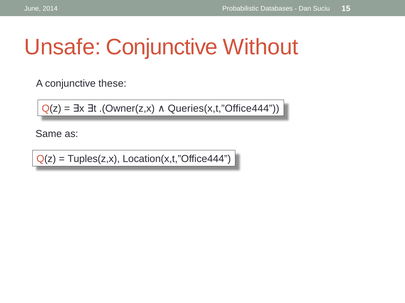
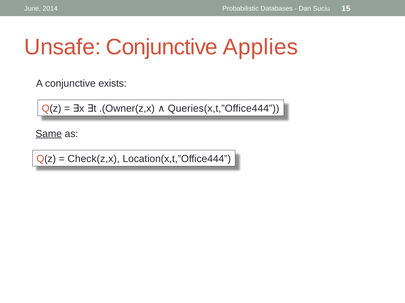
Without: Without -> Applies
these: these -> exists
Same underline: none -> present
Tuples(z,x: Tuples(z,x -> Check(z,x
